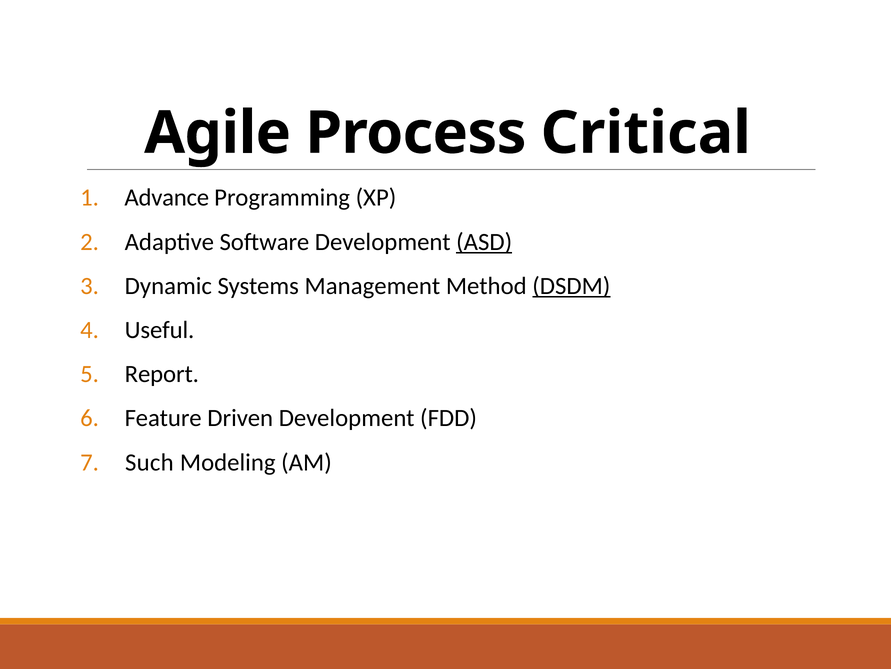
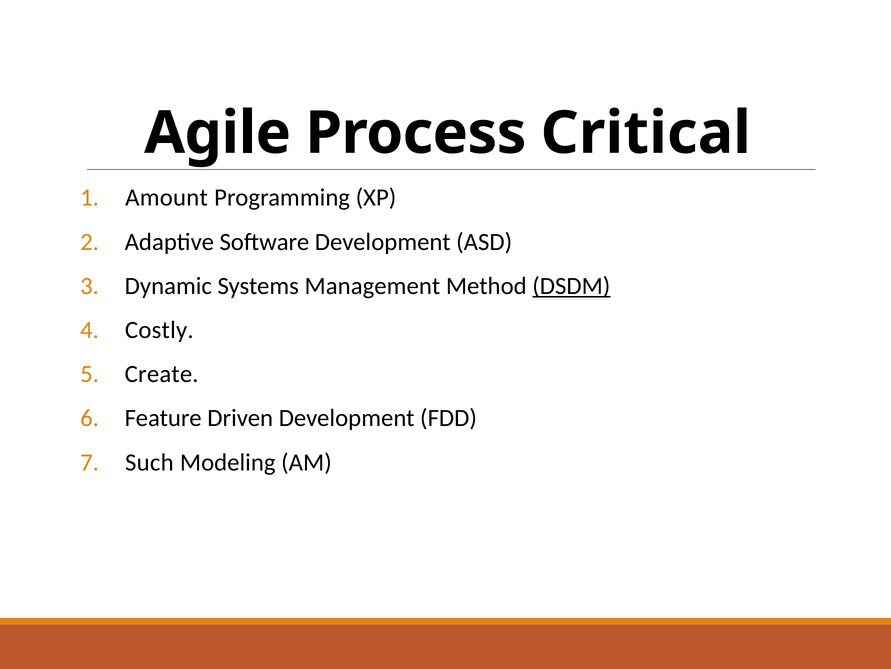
Advance: Advance -> Amount
ASD underline: present -> none
Useful: Useful -> Costly
Report: Report -> Create
